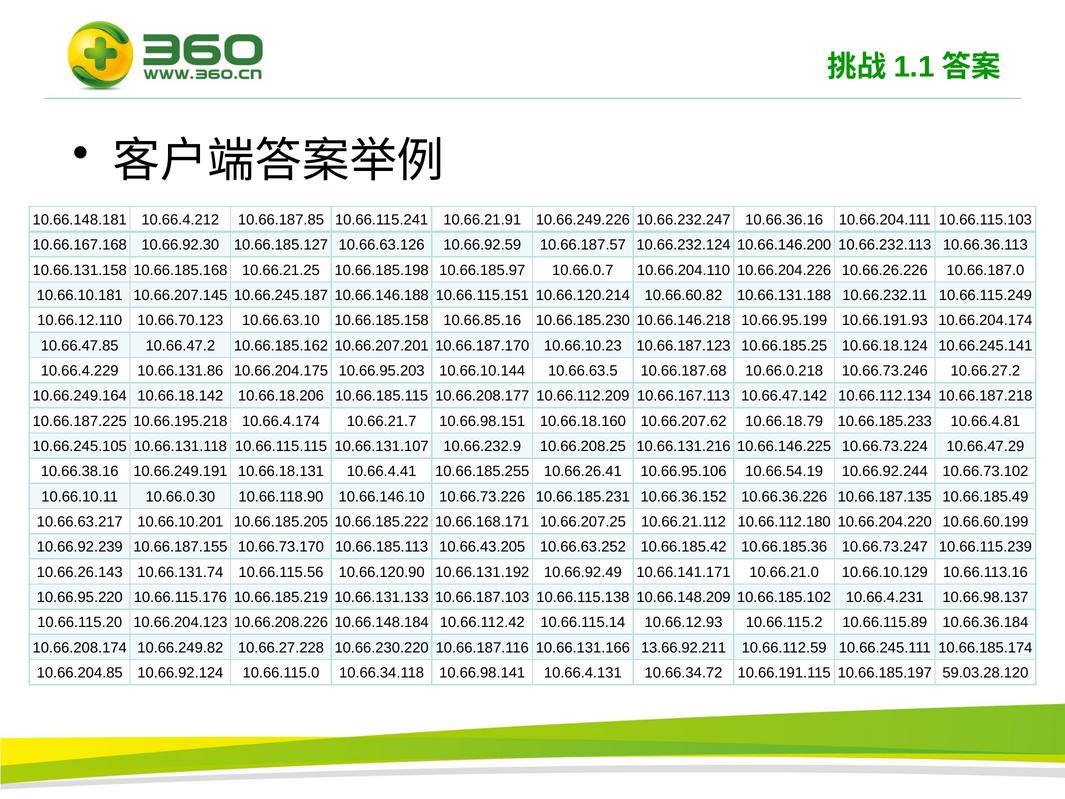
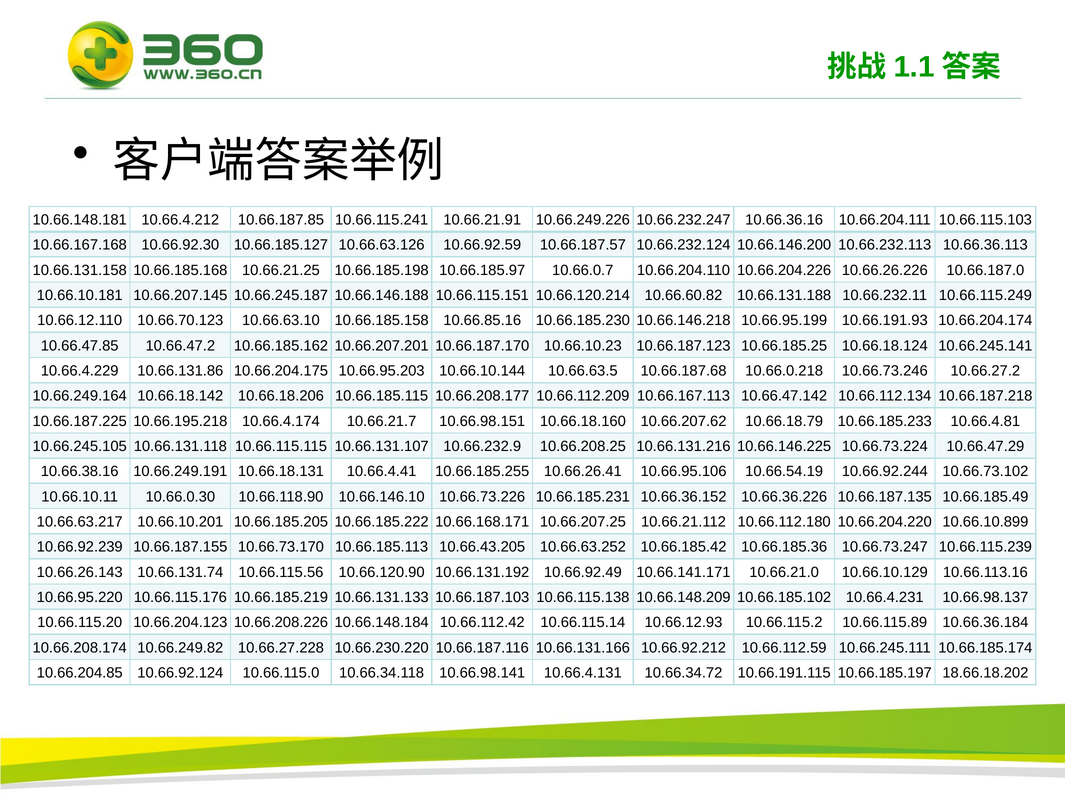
10.66.60.199: 10.66.60.199 -> 10.66.10.899
13.66.92.211: 13.66.92.211 -> 10.66.92.212
59.03.28.120: 59.03.28.120 -> 18.66.18.202
